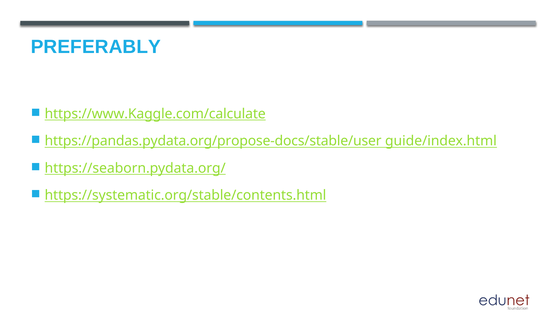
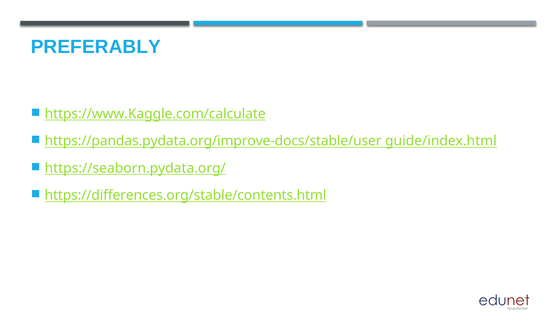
https://pandas.pydata.org/propose-docs/stable/user: https://pandas.pydata.org/propose-docs/stable/user -> https://pandas.pydata.org/improve-docs/stable/user
https://systematic.org/stable/contents.html: https://systematic.org/stable/contents.html -> https://differences.org/stable/contents.html
